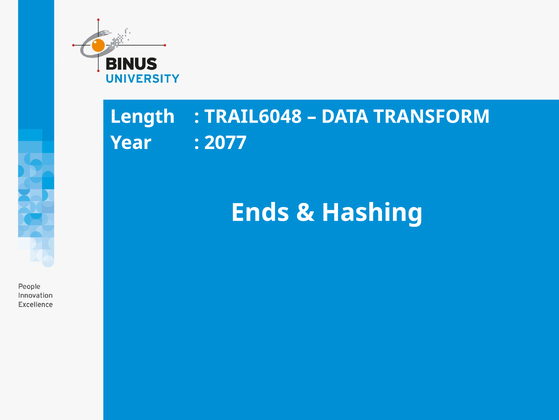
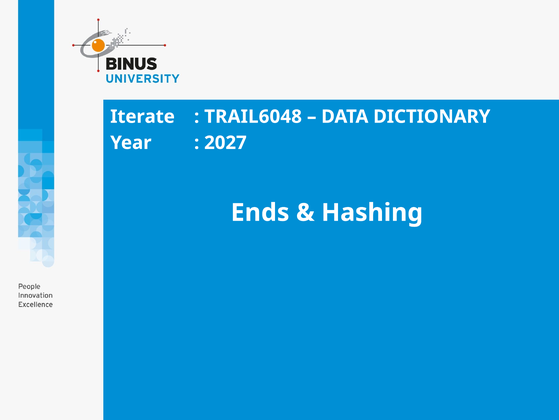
Length: Length -> Iterate
TRANSFORM: TRANSFORM -> DICTIONARY
2077: 2077 -> 2027
